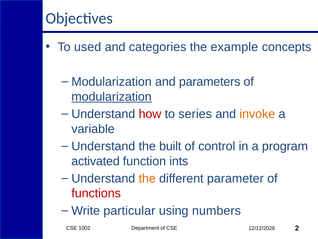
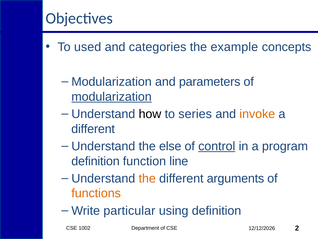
how colour: red -> black
variable at (93, 129): variable -> different
built: built -> else
control underline: none -> present
activated at (95, 161): activated -> definition
ints: ints -> line
parameter: parameter -> arguments
functions colour: red -> orange
using numbers: numbers -> definition
